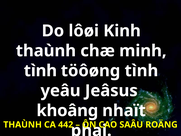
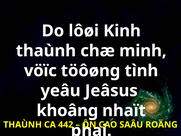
tình at (40, 71): tình -> vöïc
